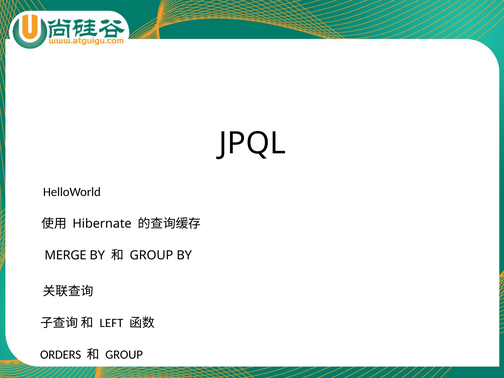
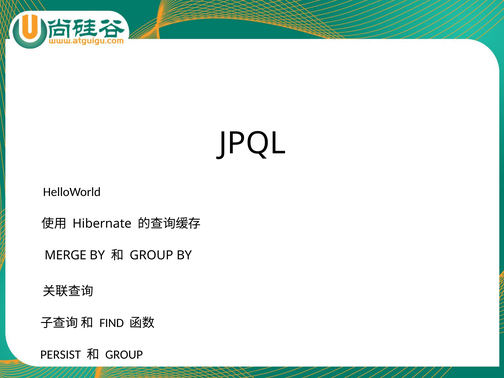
LEFT: LEFT -> FIND
ORDERS: ORDERS -> PERSIST
